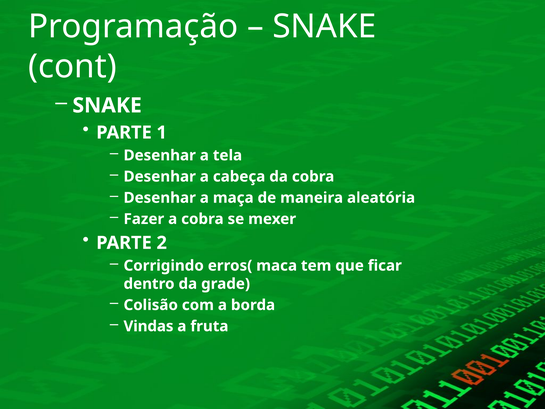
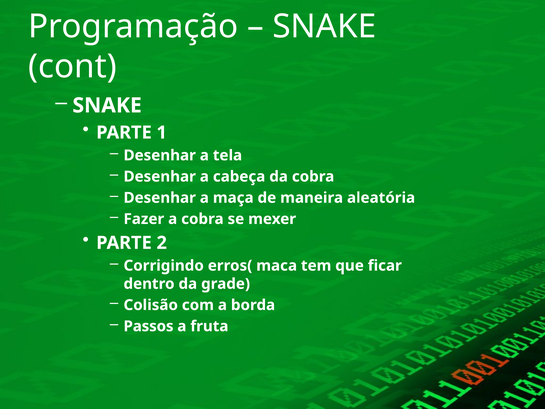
Vindas: Vindas -> Passos
